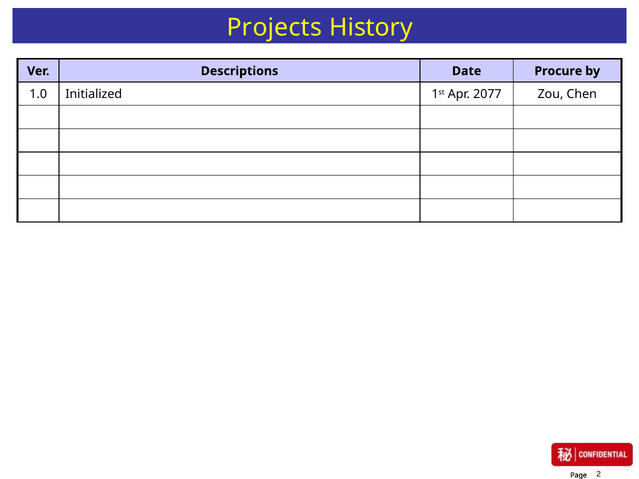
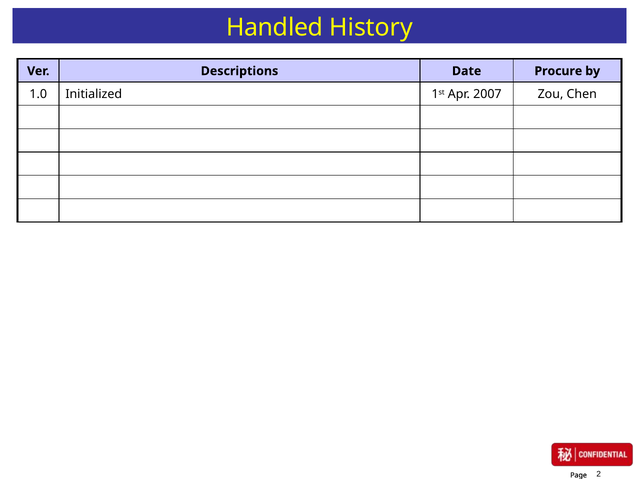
Projects: Projects -> Handled
2077: 2077 -> 2007
